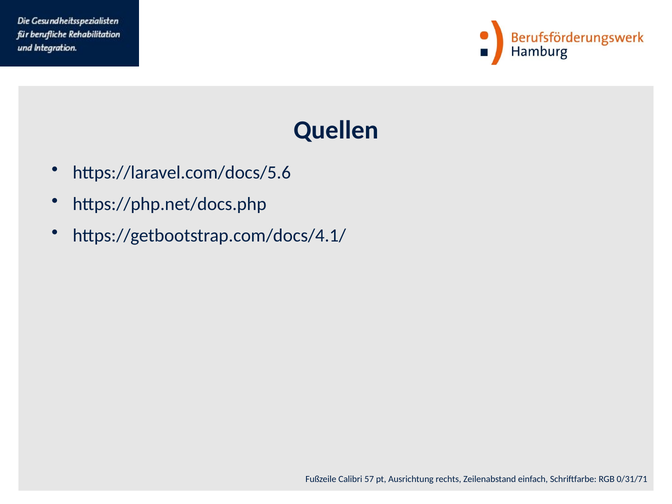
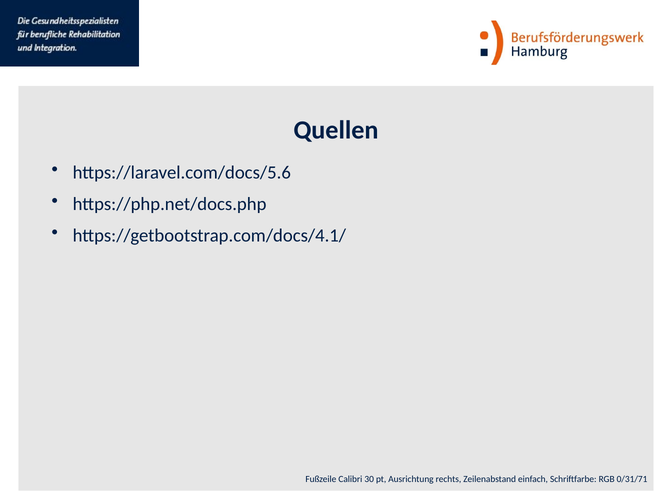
57: 57 -> 30
